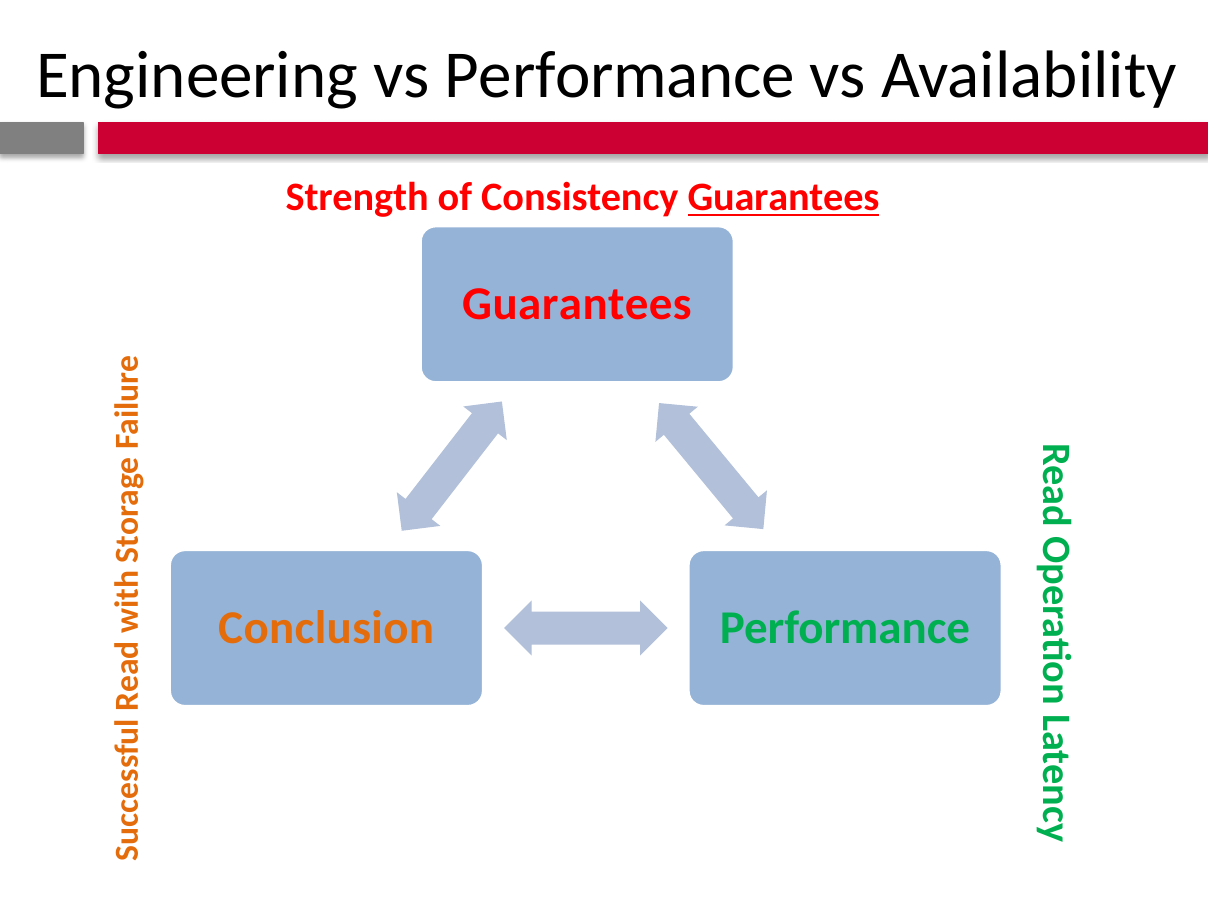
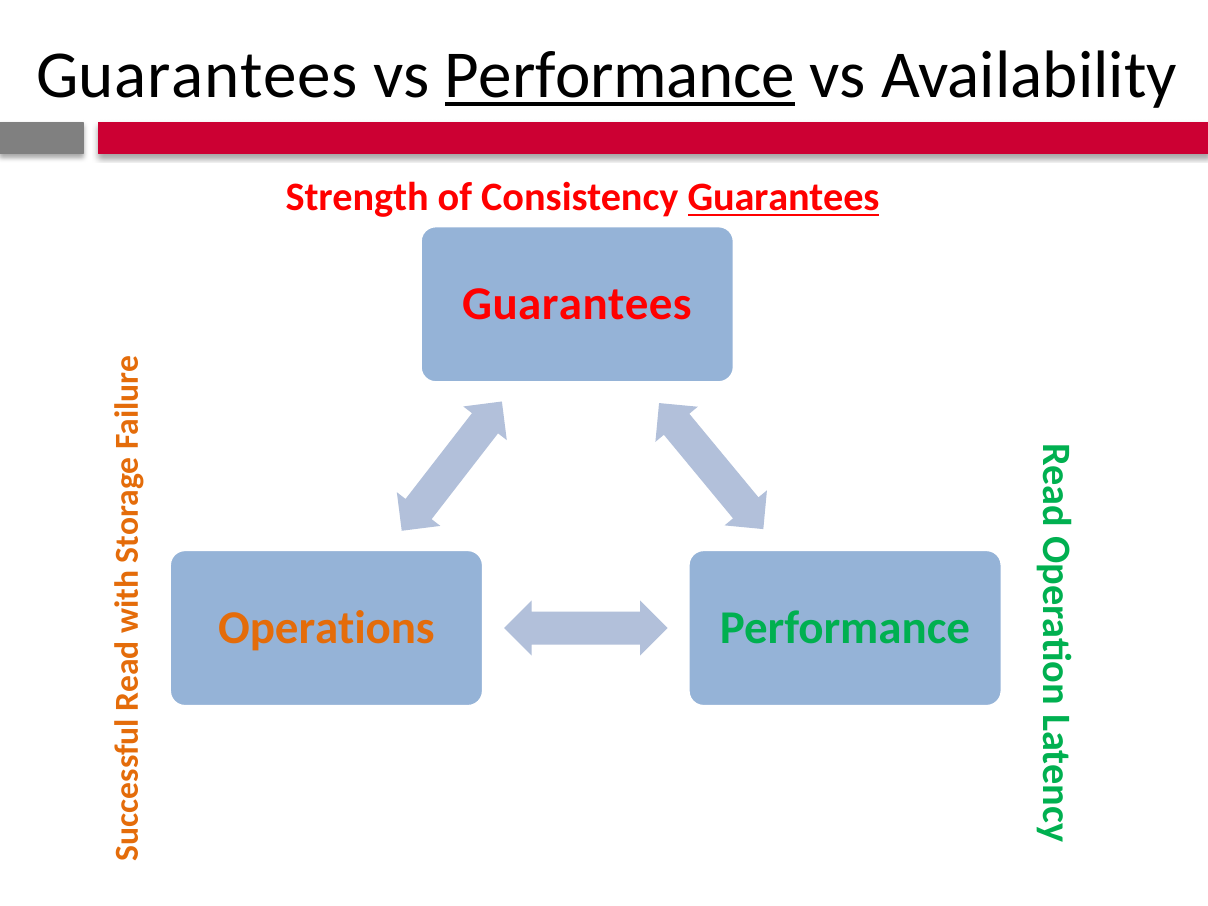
Engineering at (197, 75): Engineering -> Guarantees
Performance at (620, 75) underline: none -> present
Conclusion: Conclusion -> Operations
